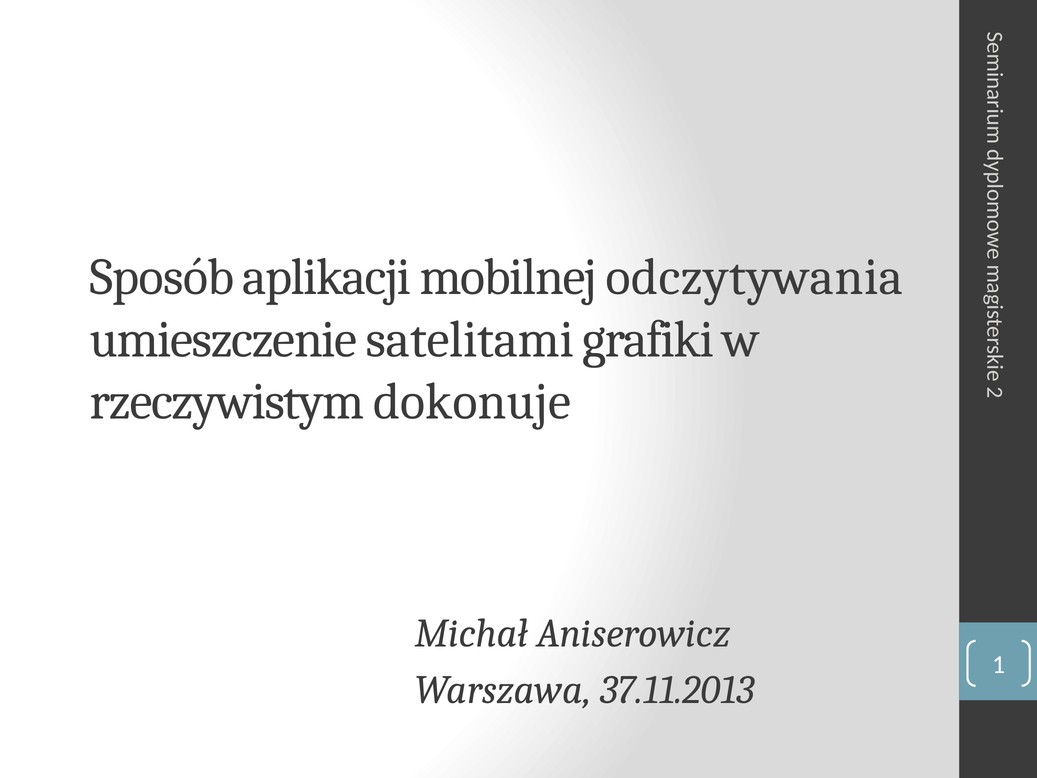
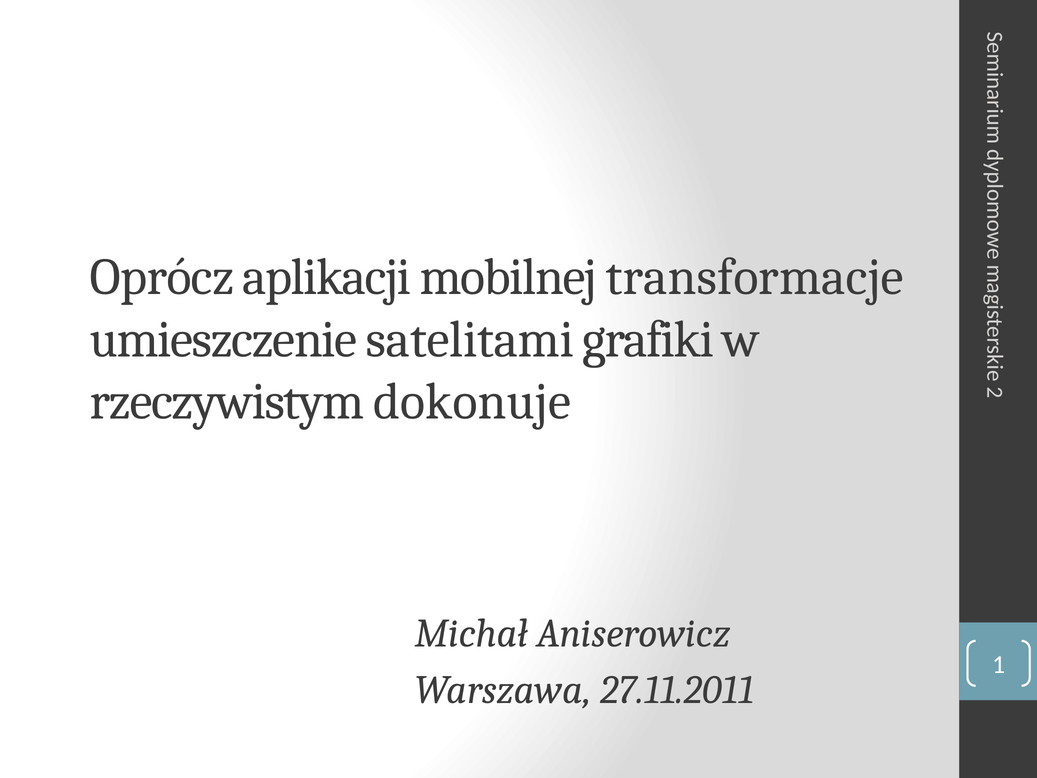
Sposób: Sposób -> Oprócz
odczytywania: odczytywania -> transformacje
37.11.2013: 37.11.2013 -> 27.11.2011
